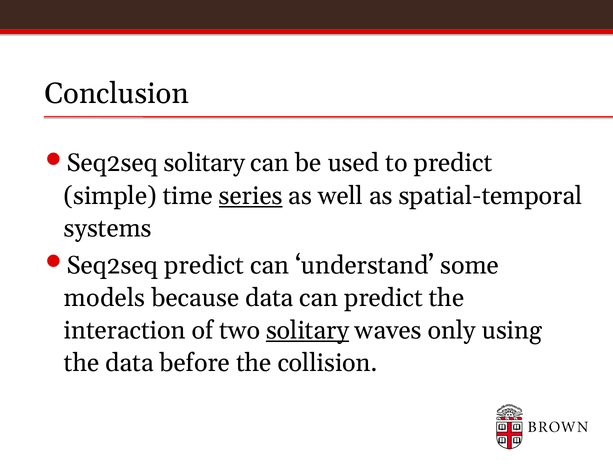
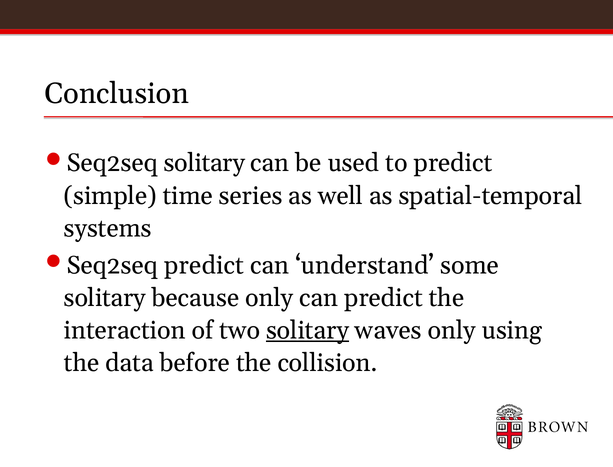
series underline: present -> none
models at (105, 298): models -> solitary
because data: data -> only
